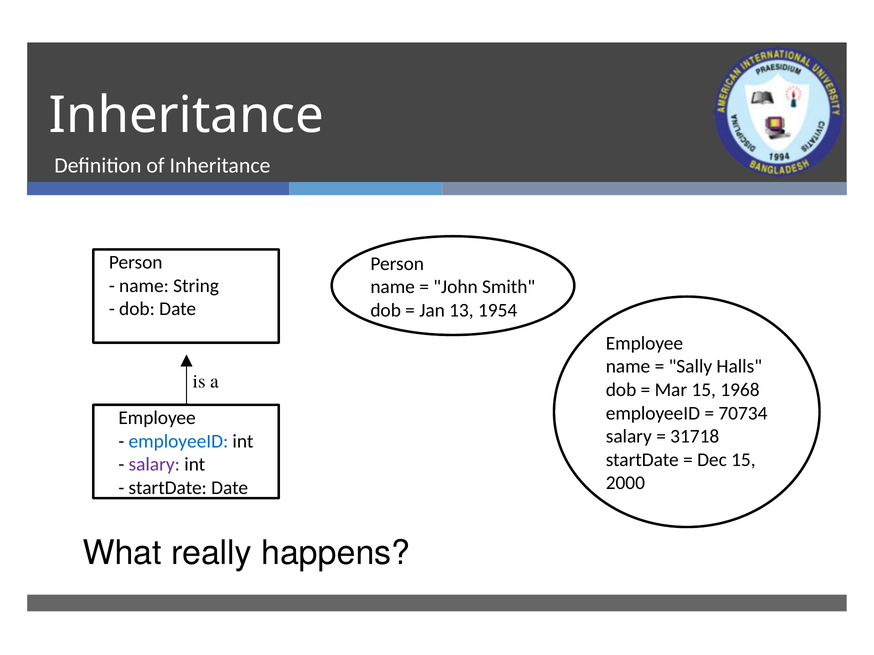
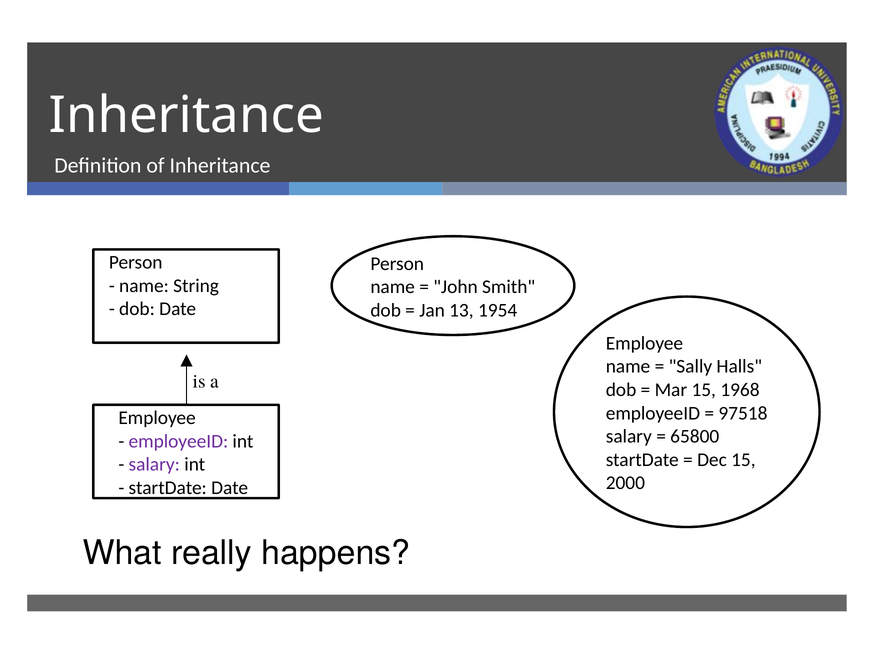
70734: 70734 -> 97518
31718: 31718 -> 65800
employeeID at (178, 442) colour: blue -> purple
